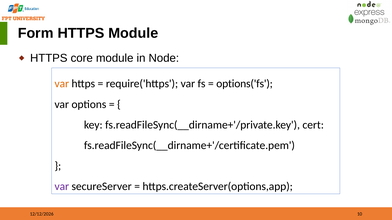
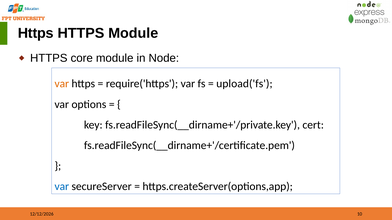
Form at (36, 33): Form -> Https
options('fs: options('fs -> upload('fs
var at (62, 187) colour: purple -> blue
